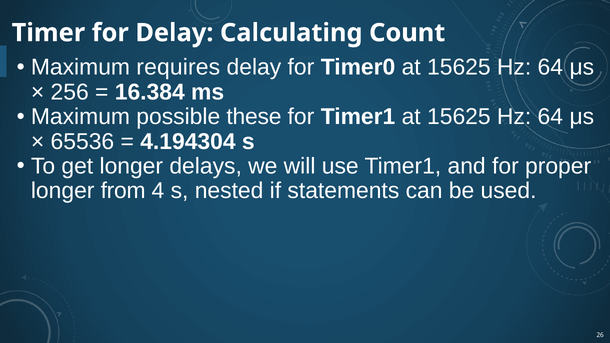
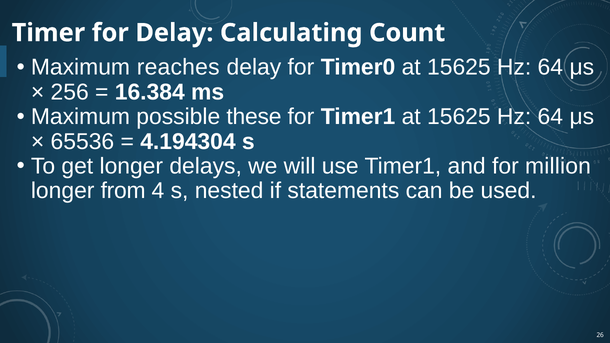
requires: requires -> reaches
proper: proper -> million
